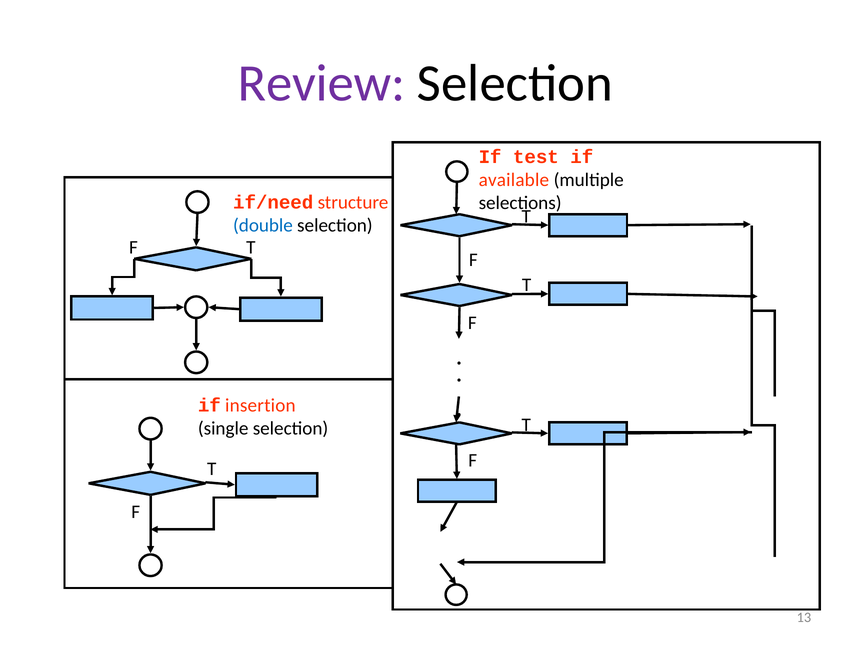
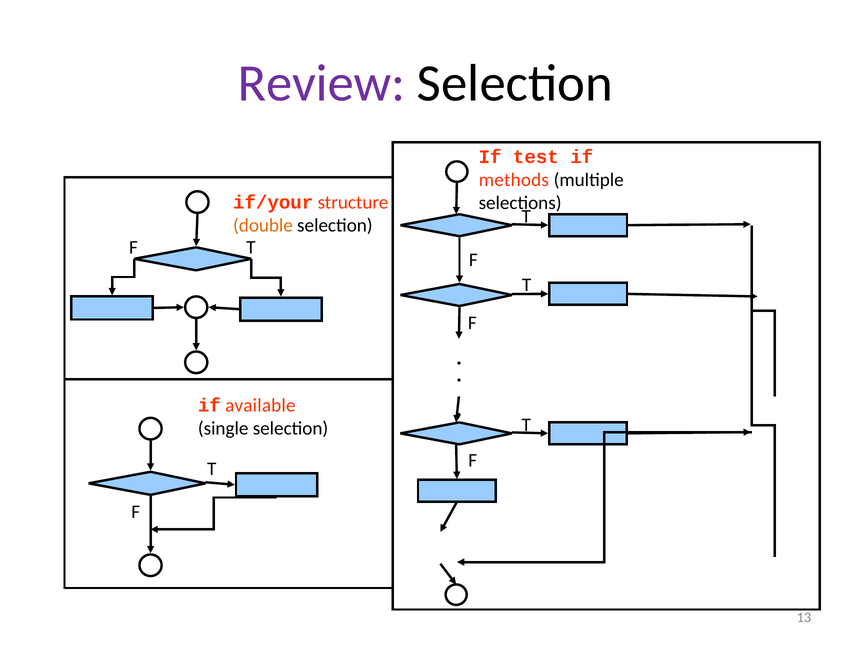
available: available -> methods
if/need: if/need -> if/your
double colour: blue -> orange
insertion: insertion -> available
